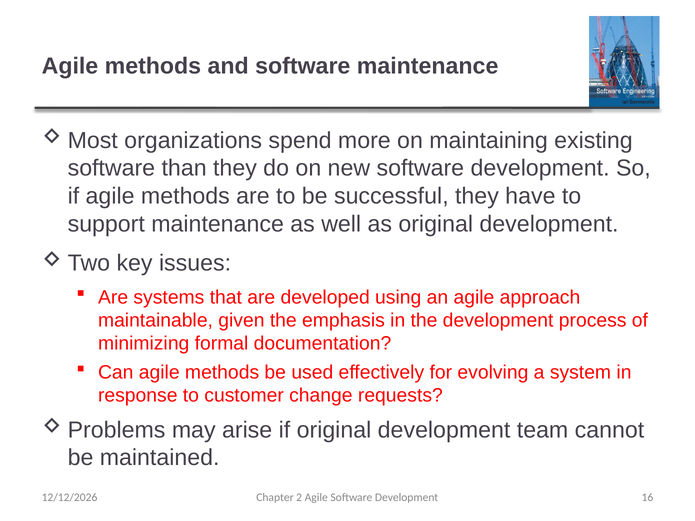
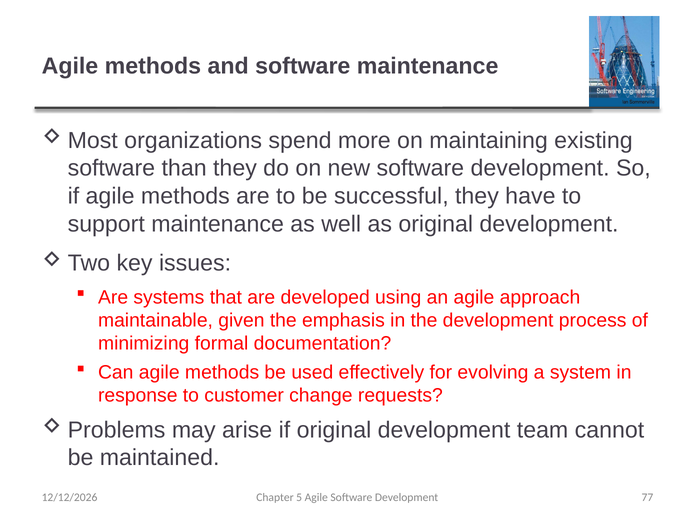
2: 2 -> 5
16: 16 -> 77
